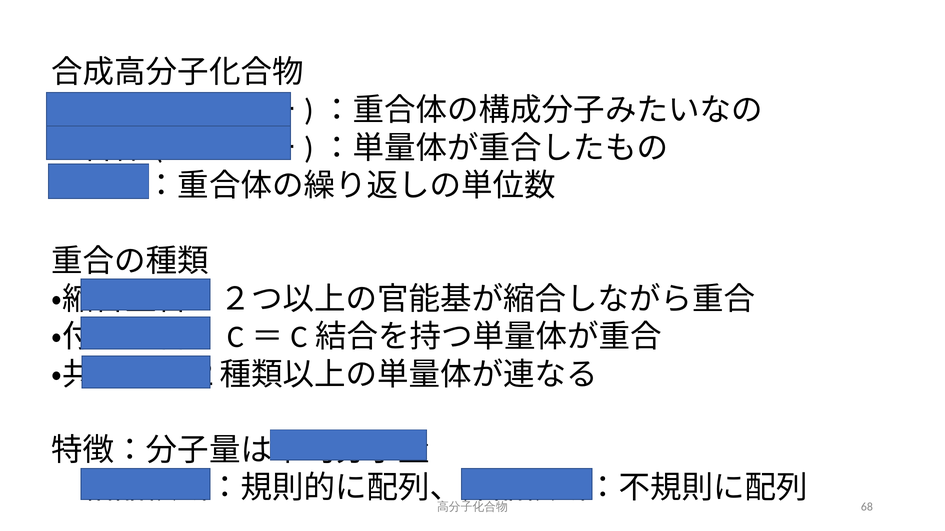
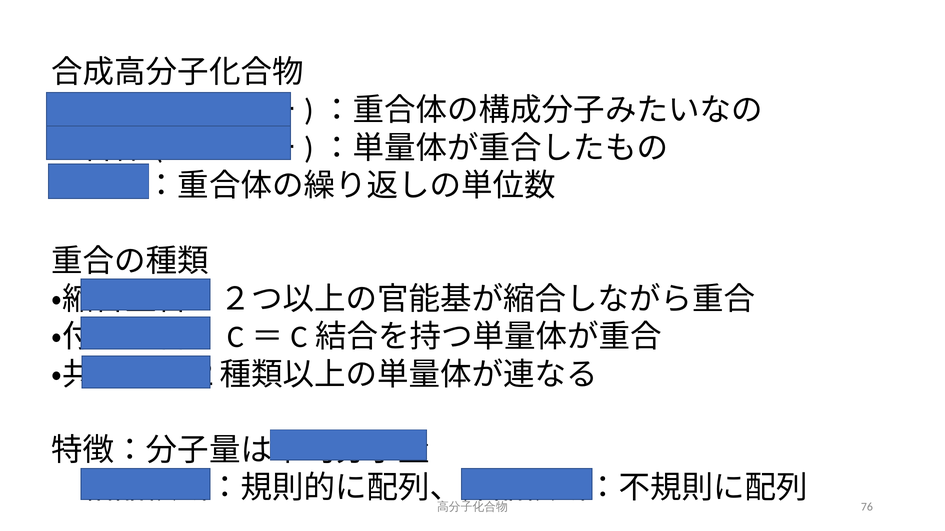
68: 68 -> 76
